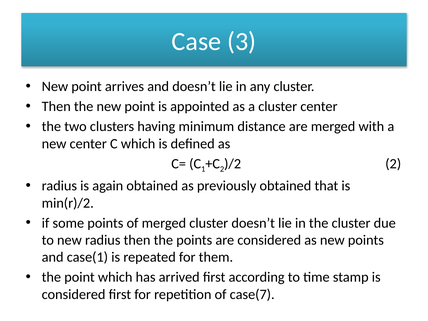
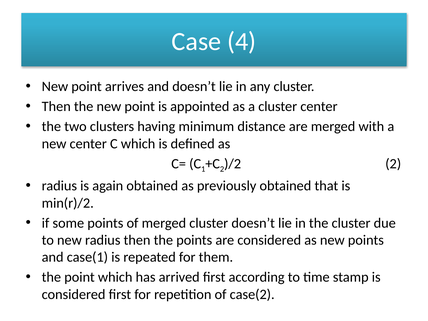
3: 3 -> 4
case(7: case(7 -> case(2
